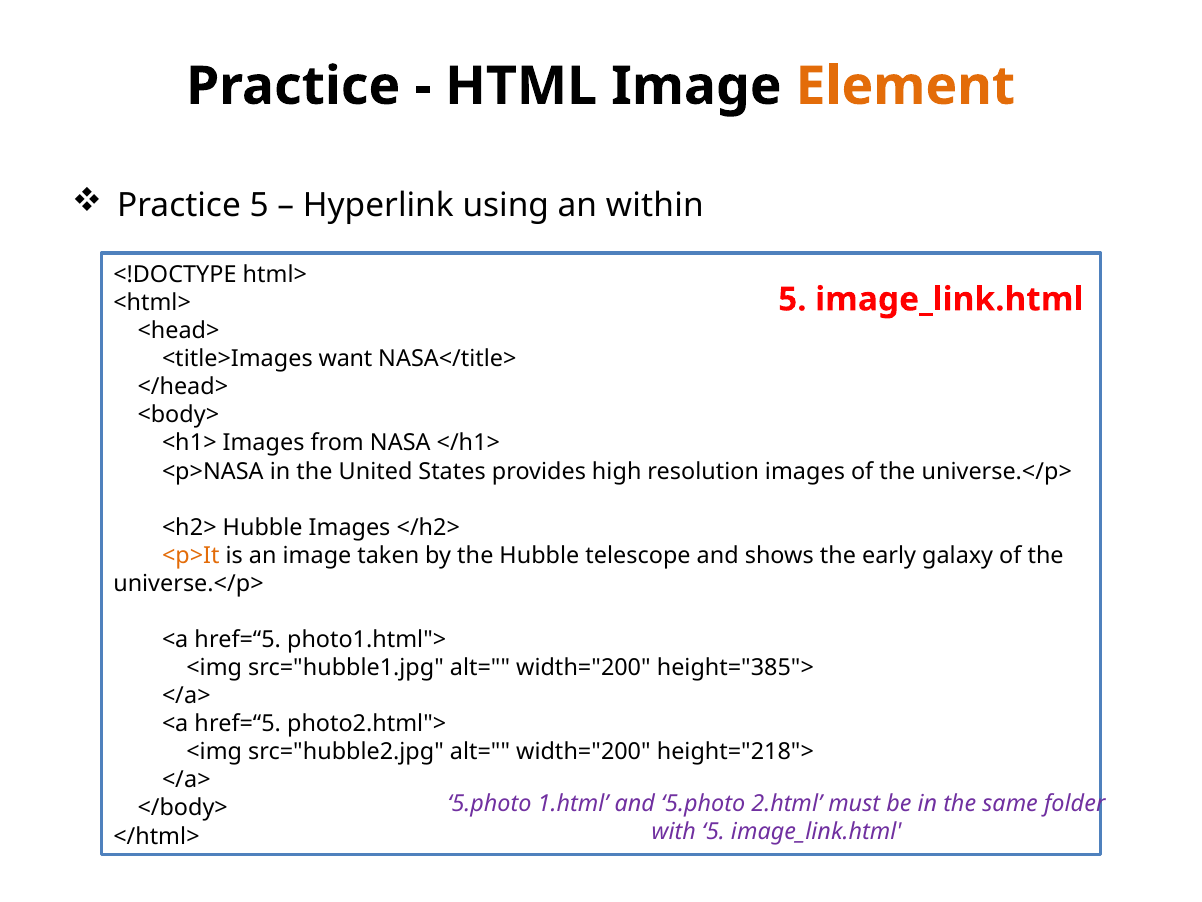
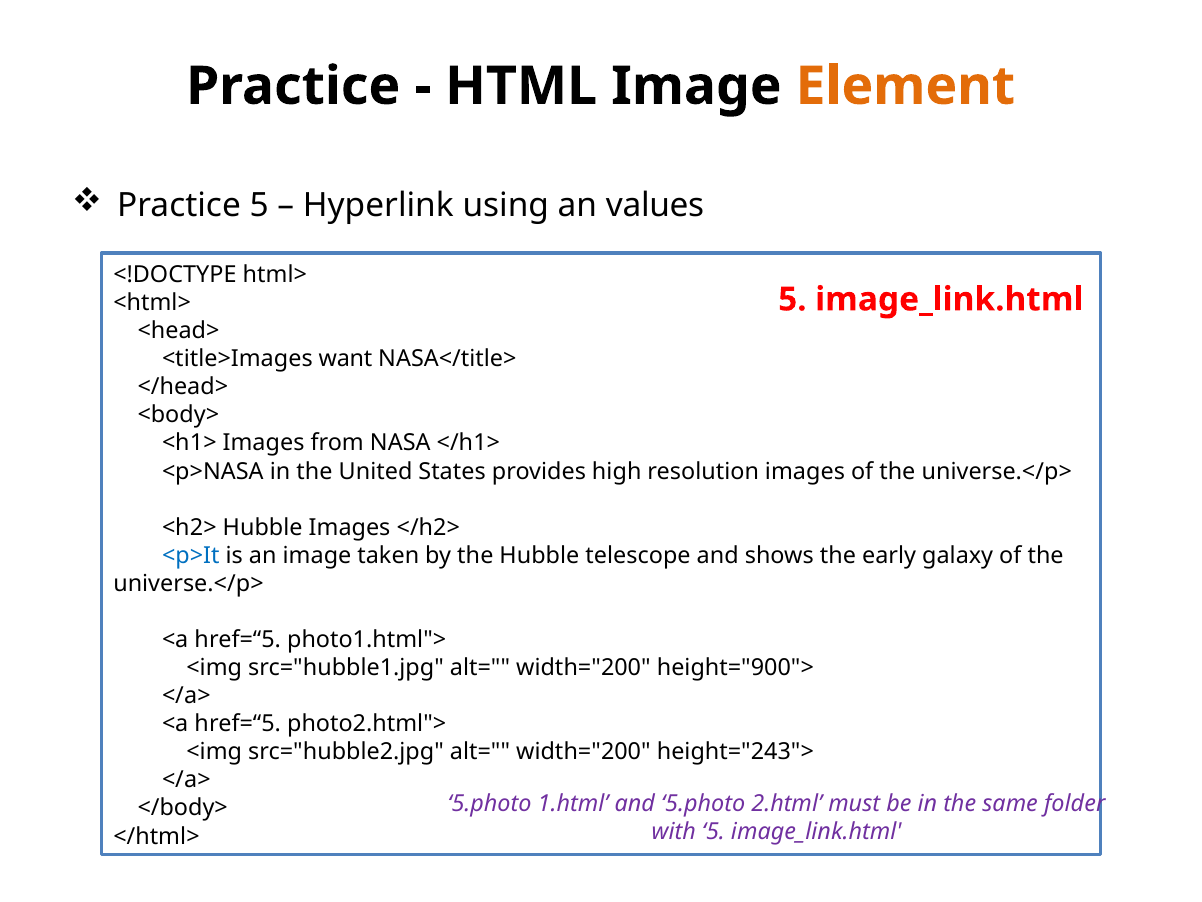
within: within -> values
<p>It colour: orange -> blue
height="385">: height="385"> -> height="900">
height="218">: height="218"> -> height="243">
